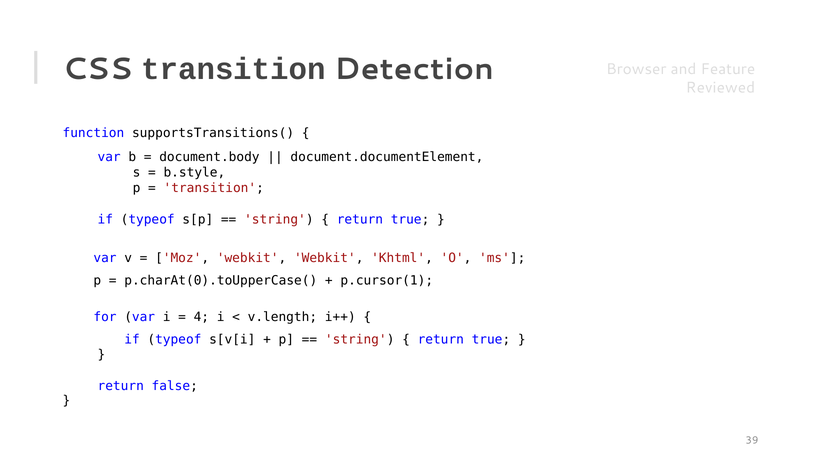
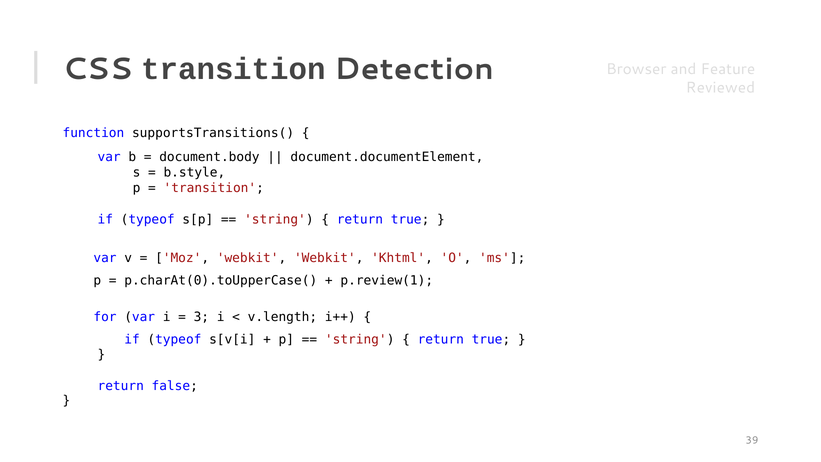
p.cursor(1: p.cursor(1 -> p.review(1
4: 4 -> 3
